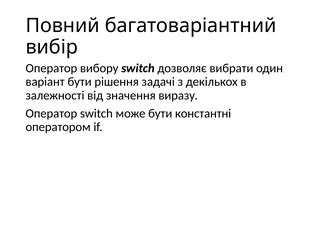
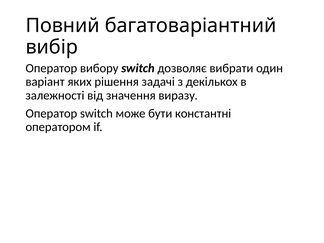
варіант бути: бути -> яких
